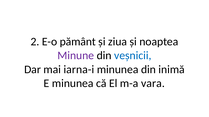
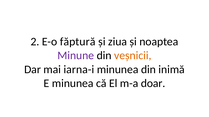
pământ: pământ -> făptură
veșnicii colour: blue -> orange
vara: vara -> doar
